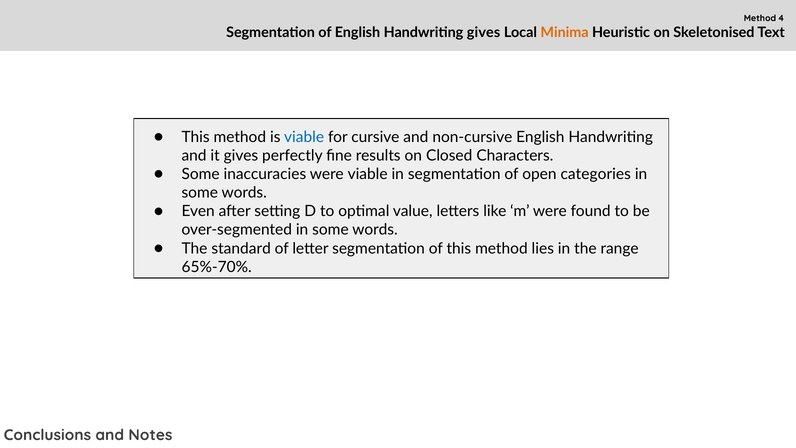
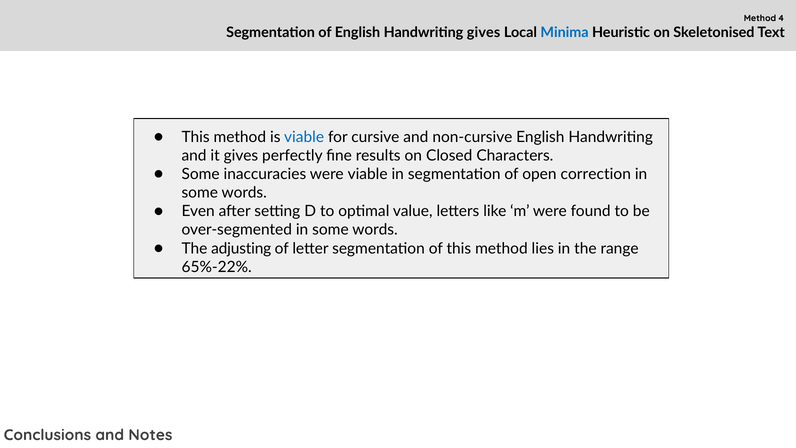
Minima colour: orange -> blue
categories: categories -> correction
standard: standard -> adjusting
65%-70%: 65%-70% -> 65%-22%
